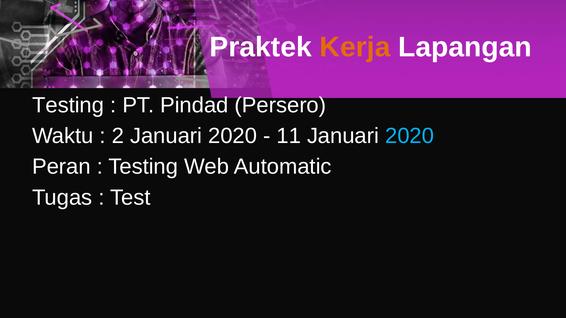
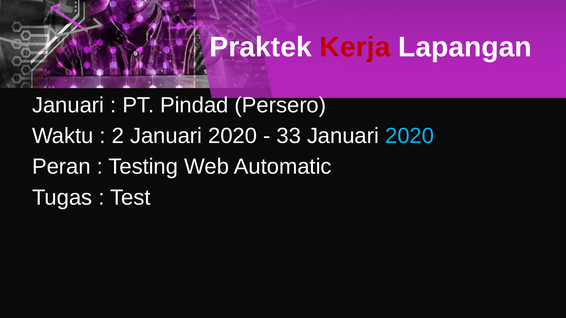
Kerja colour: orange -> red
Testing at (68, 105): Testing -> Januari
11: 11 -> 33
